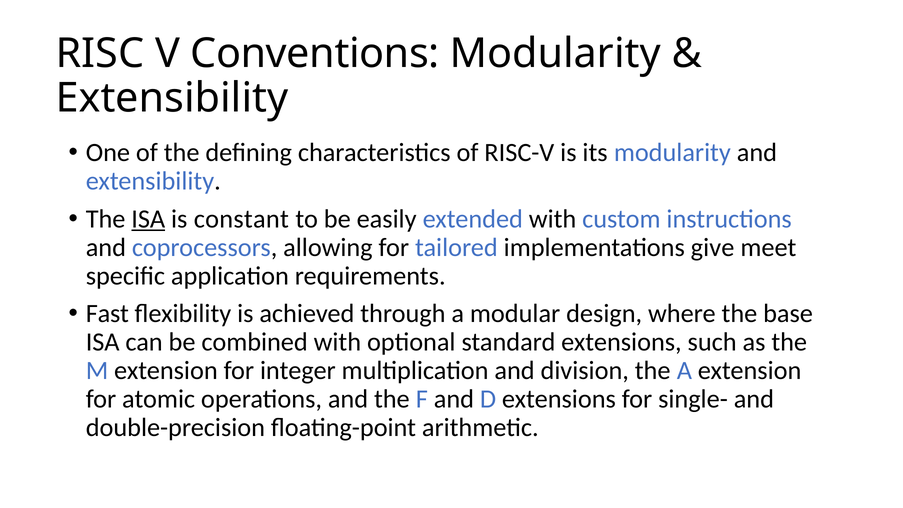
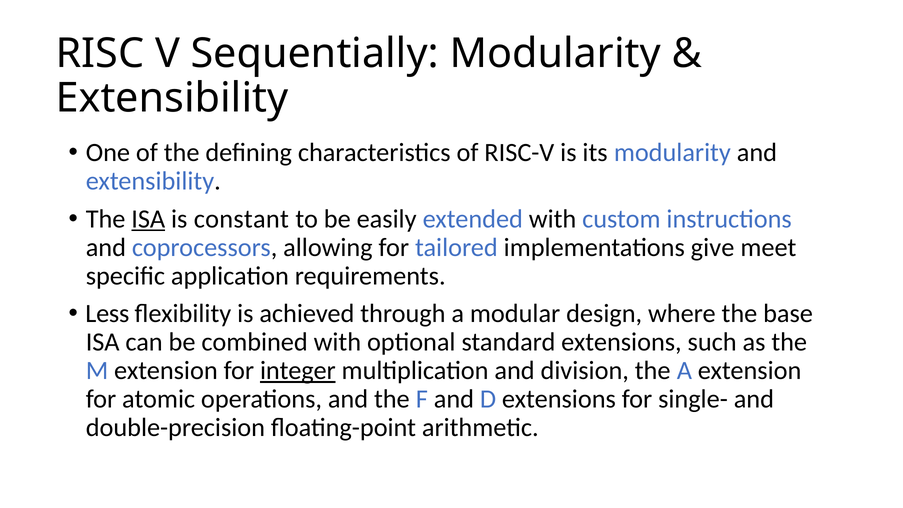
Conventions: Conventions -> Sequentially
Fast: Fast -> Less
integer underline: none -> present
